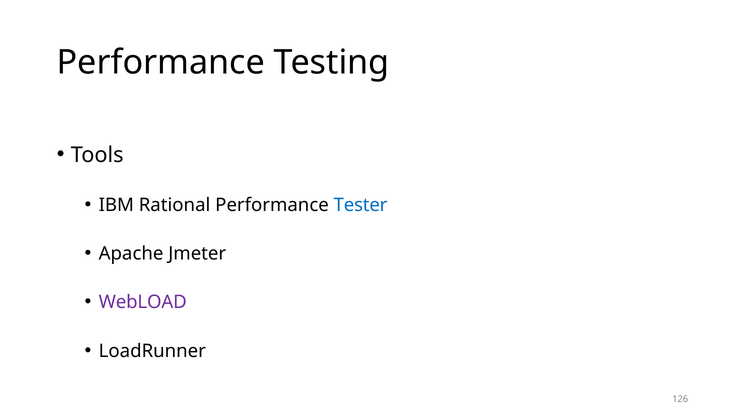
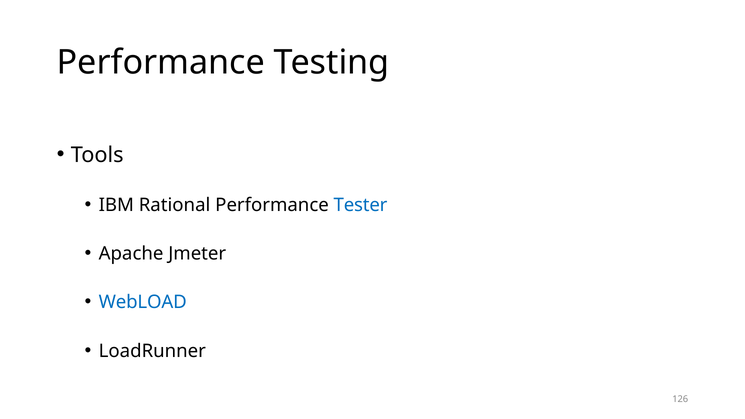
WebLOAD colour: purple -> blue
